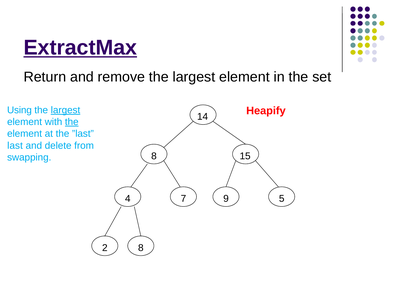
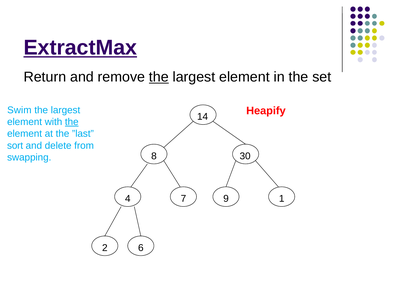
the at (159, 77) underline: none -> present
Using: Using -> Swim
largest at (66, 110) underline: present -> none
last: last -> sort
15: 15 -> 30
5: 5 -> 1
2 8: 8 -> 6
